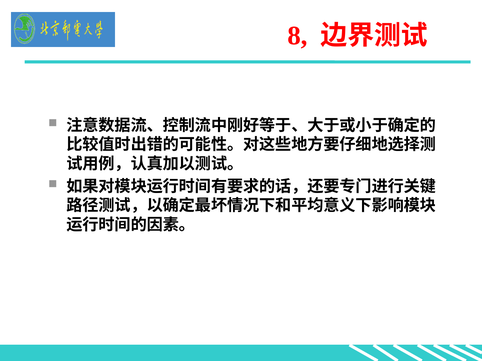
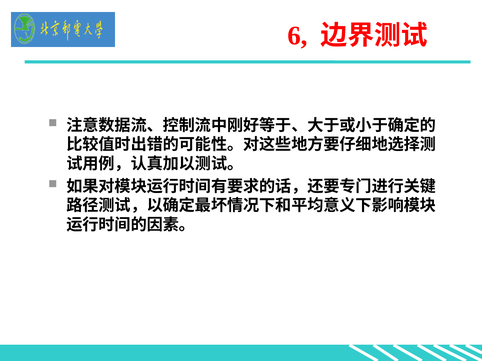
8: 8 -> 6
